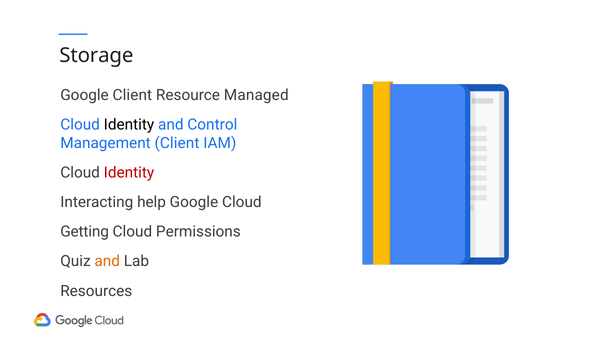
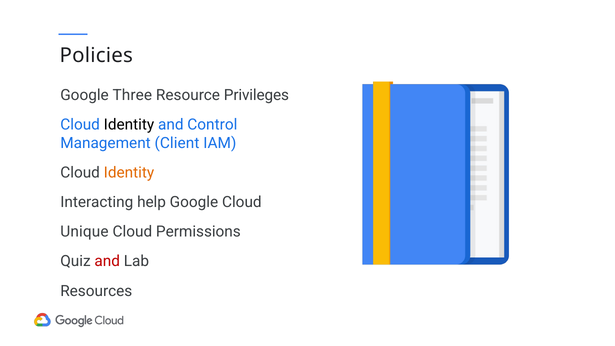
Storage: Storage -> Policies
Google Client: Client -> Three
Managed: Managed -> Privileges
Identity at (129, 173) colour: red -> orange
Getting: Getting -> Unique
and at (107, 261) colour: orange -> red
